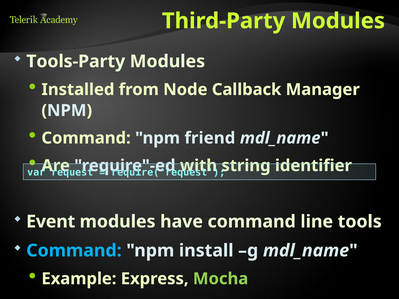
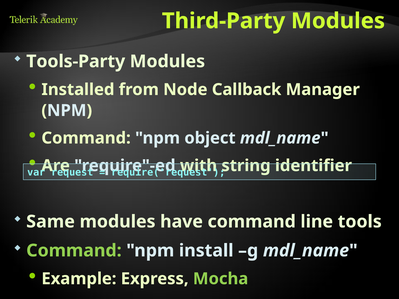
friend: friend -> object
Event: Event -> Same
Command at (74, 251) colour: light blue -> light green
